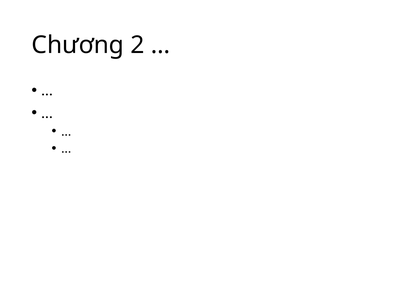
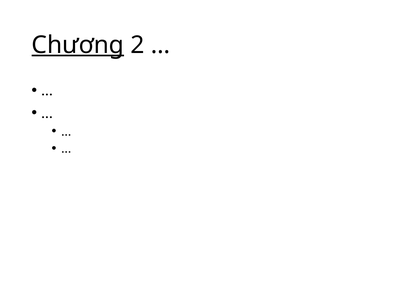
Chương underline: none -> present
